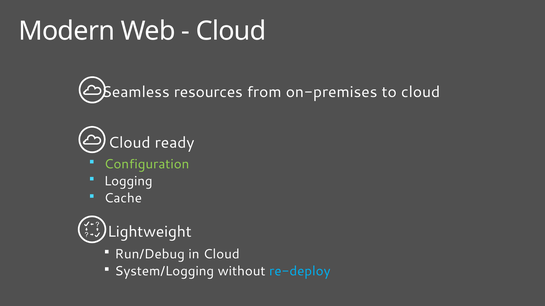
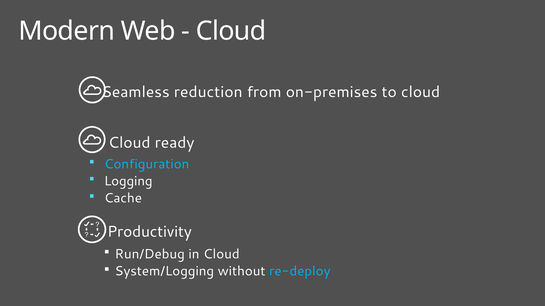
resources: resources -> reduction
Configuration colour: light green -> light blue
Lightweight: Lightweight -> Productivity
